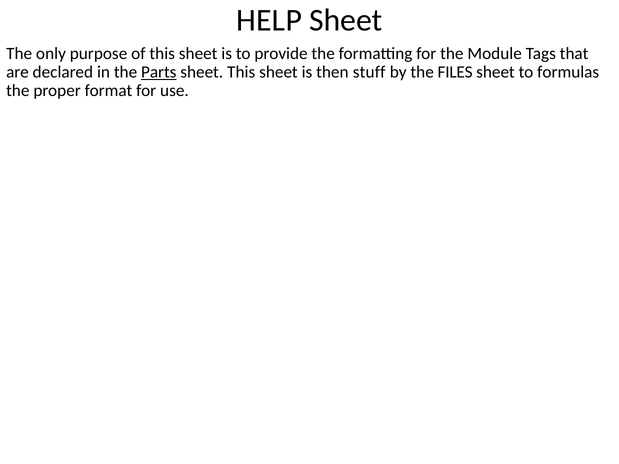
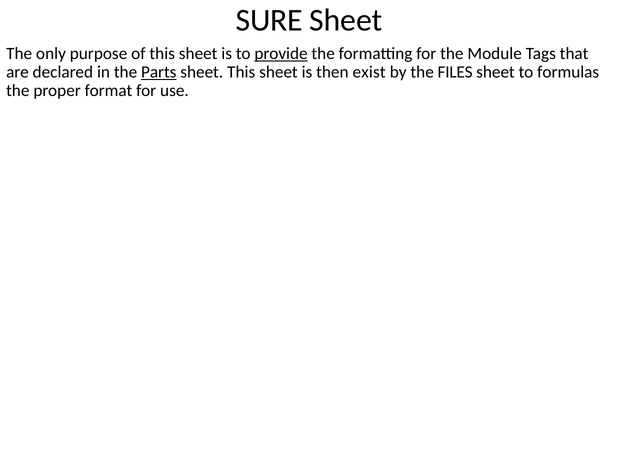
HELP: HELP -> SURE
provide underline: none -> present
stuff: stuff -> exist
